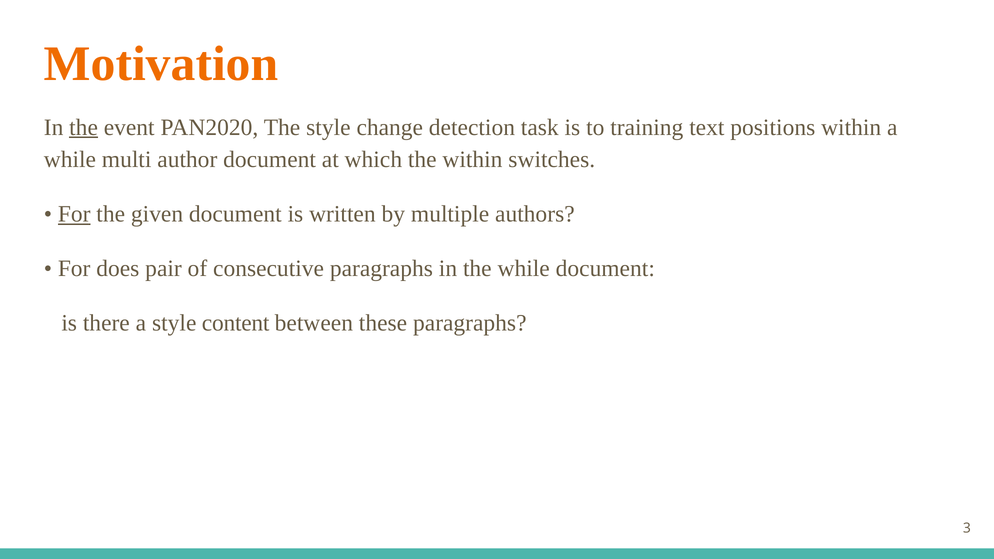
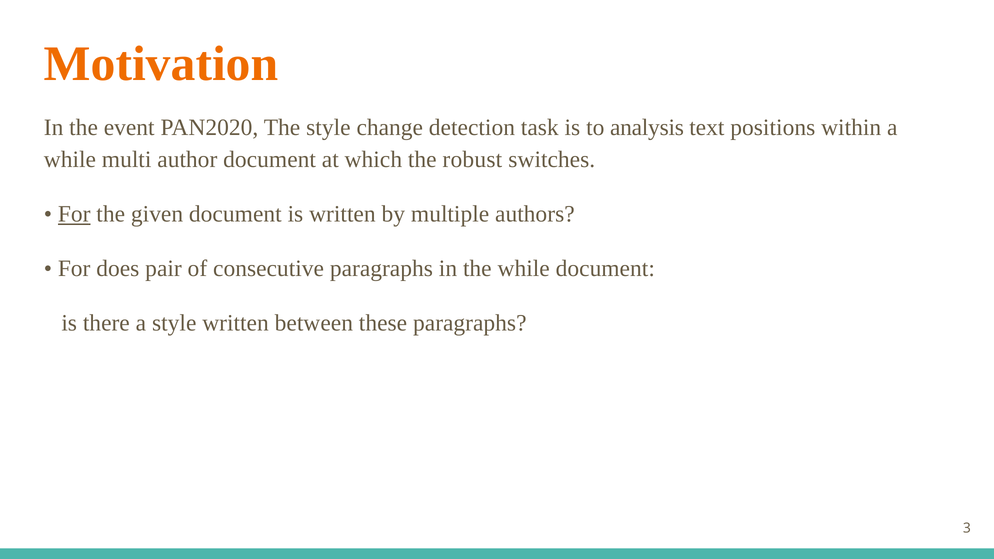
the at (84, 127) underline: present -> none
training: training -> analysis
the within: within -> robust
style content: content -> written
